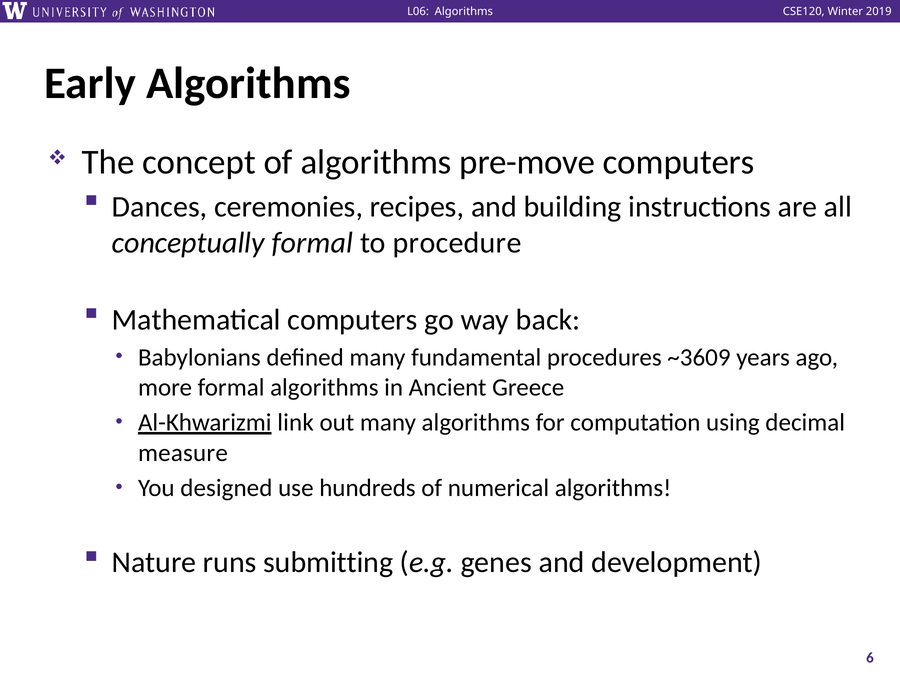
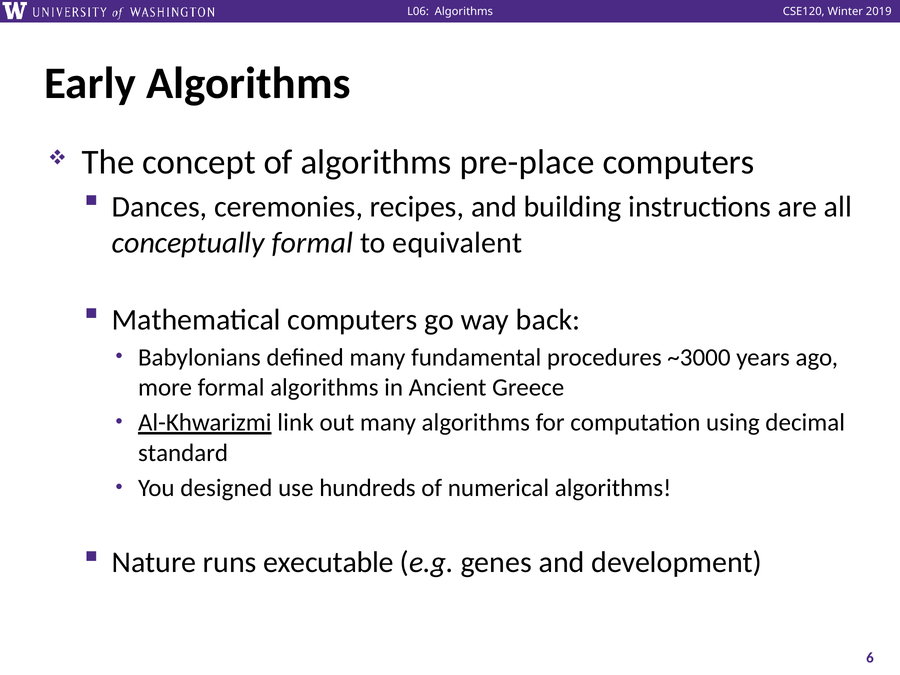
pre-move: pre-move -> pre-place
procedure: procedure -> equivalent
~3609: ~3609 -> ~3000
measure: measure -> standard
submitting: submitting -> executable
